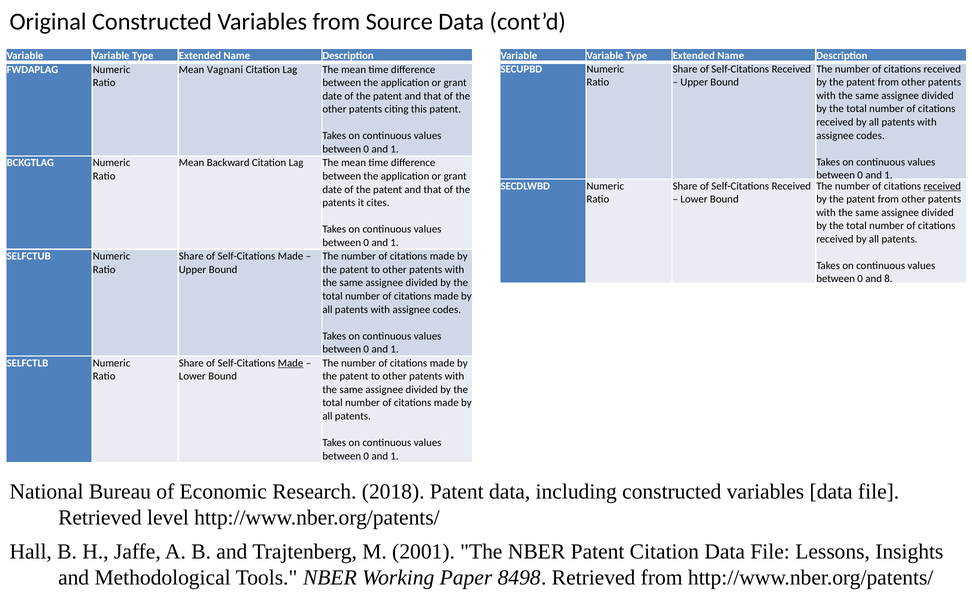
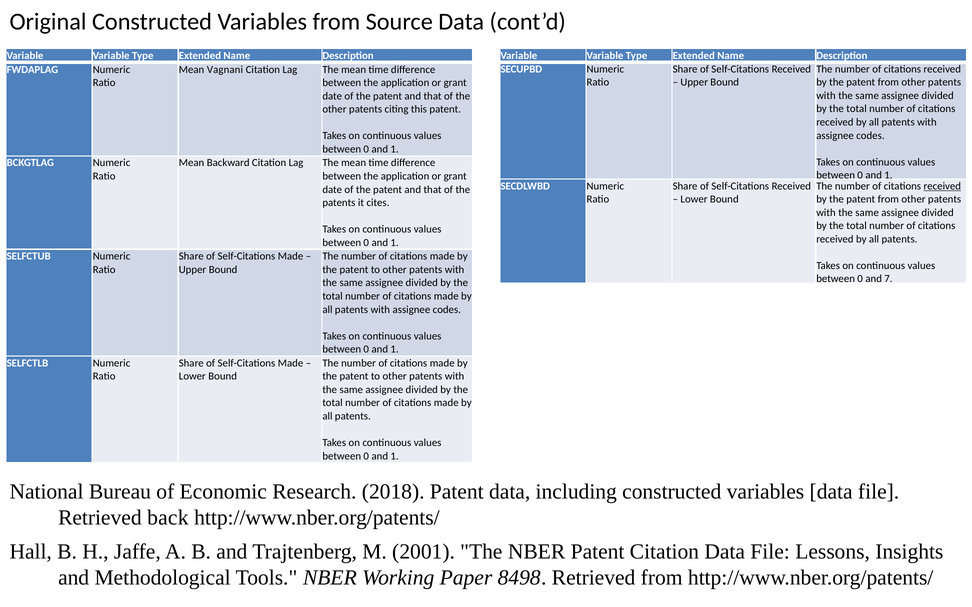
8: 8 -> 7
Made at (291, 363) underline: present -> none
level: level -> back
